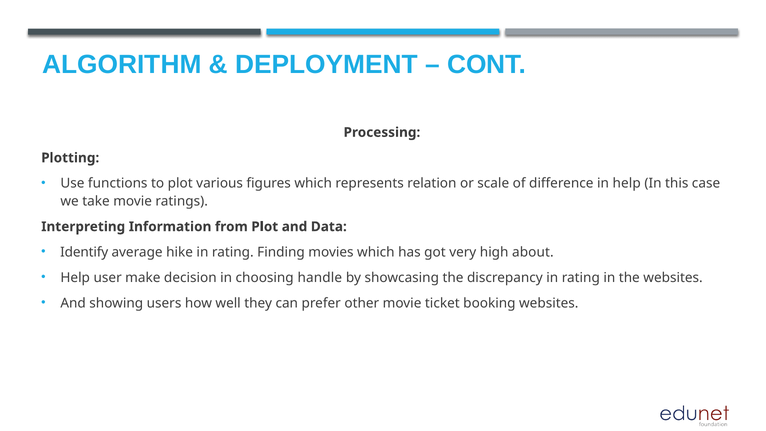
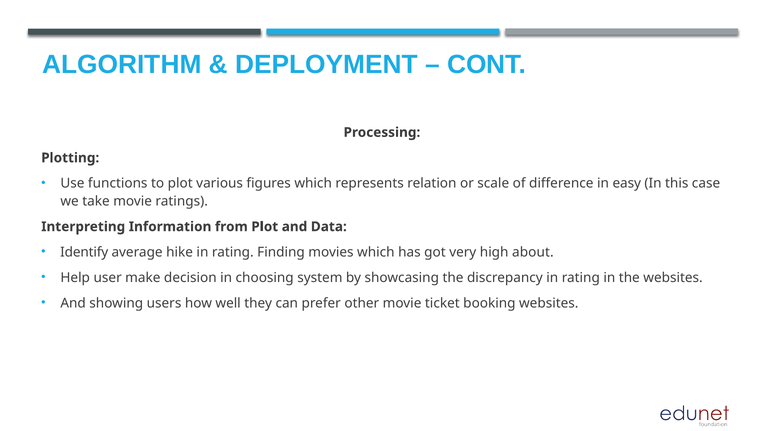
in help: help -> easy
handle: handle -> system
